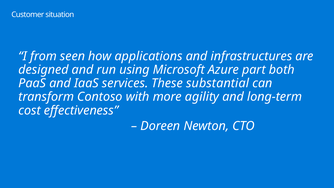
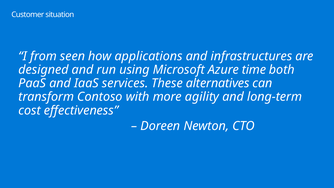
part: part -> time
substantial: substantial -> alternatives
